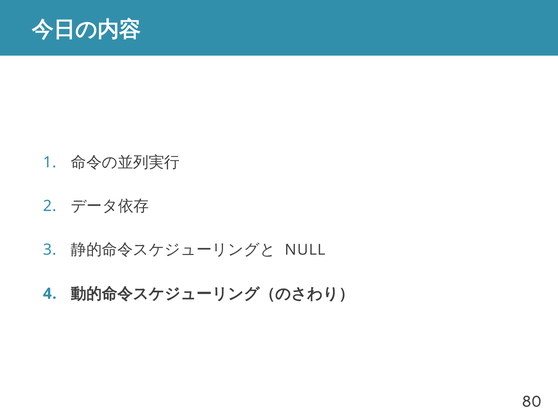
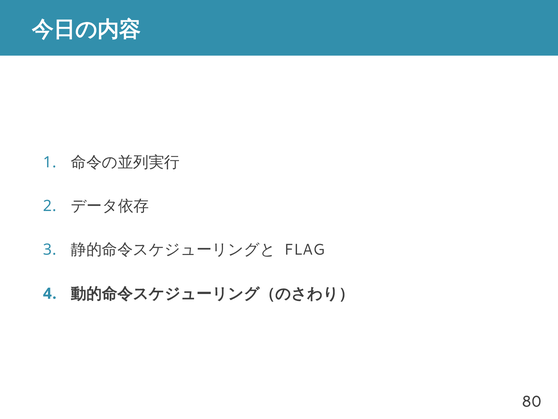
NULL: NULL -> FLAG
